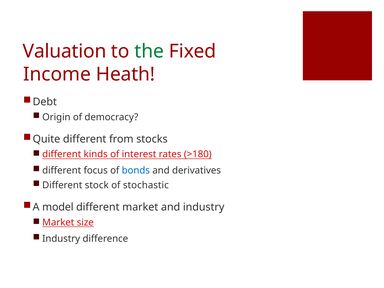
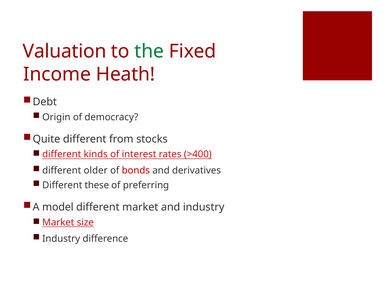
>180: >180 -> >400
focus: focus -> older
bonds colour: blue -> red
stock: stock -> these
stochastic: stochastic -> preferring
